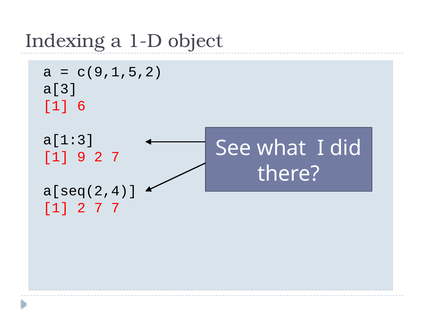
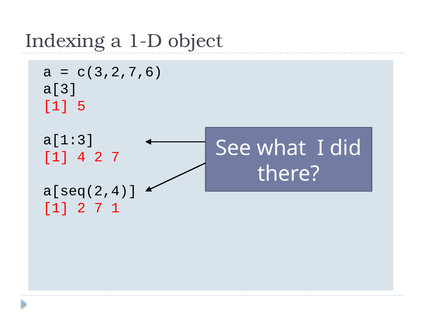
c(9,1,5,2: c(9,1,5,2 -> c(3,2,7,6
6: 6 -> 5
9: 9 -> 4
7 7: 7 -> 1
